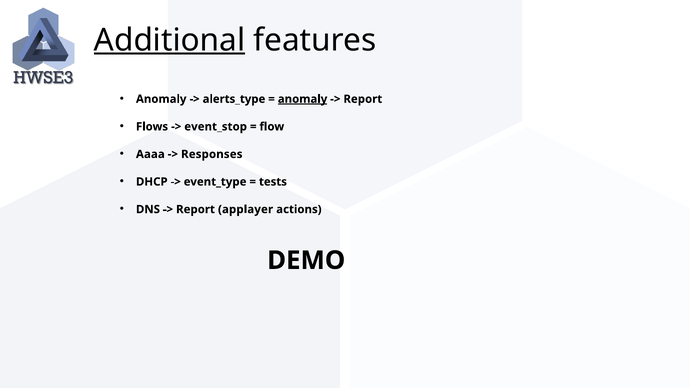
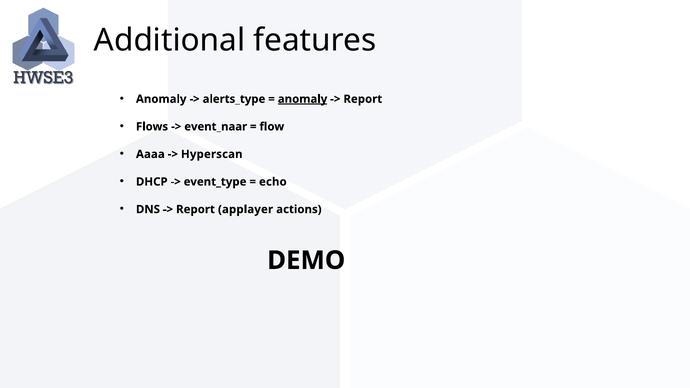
Additional underline: present -> none
event_stop: event_stop -> event_naar
Responses: Responses -> Hyperscan
tests: tests -> echo
